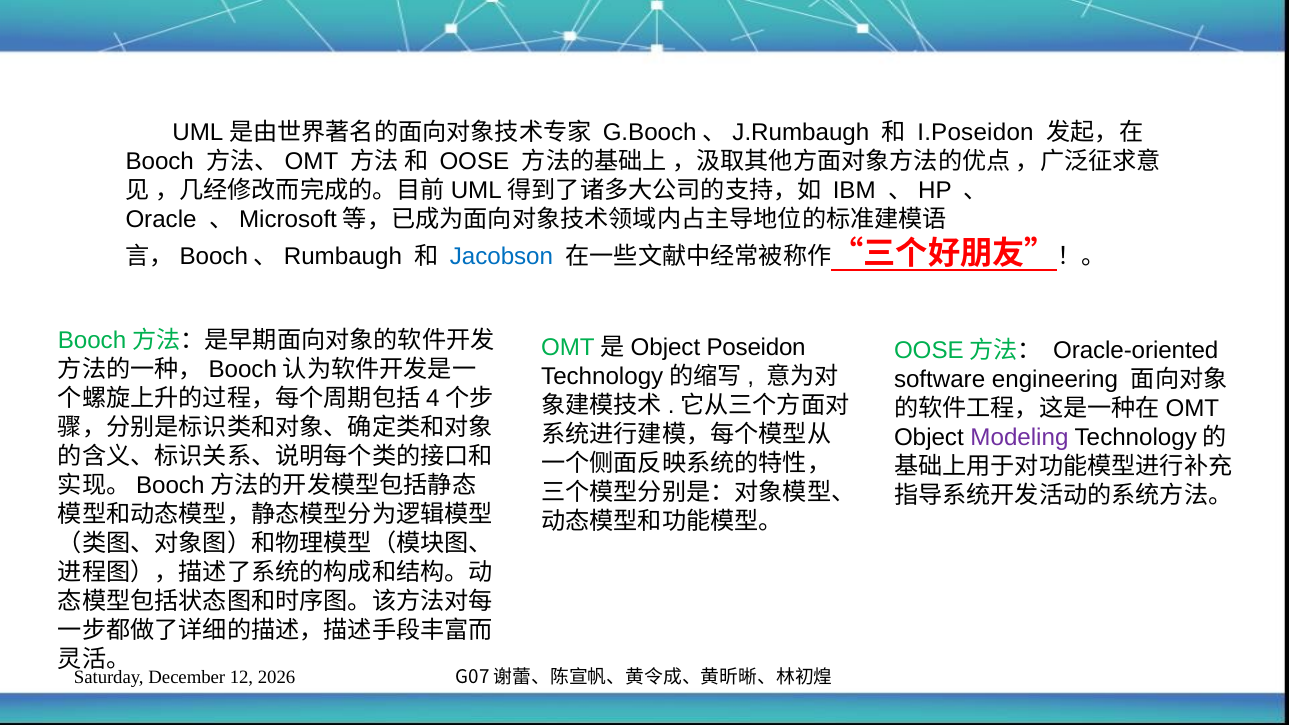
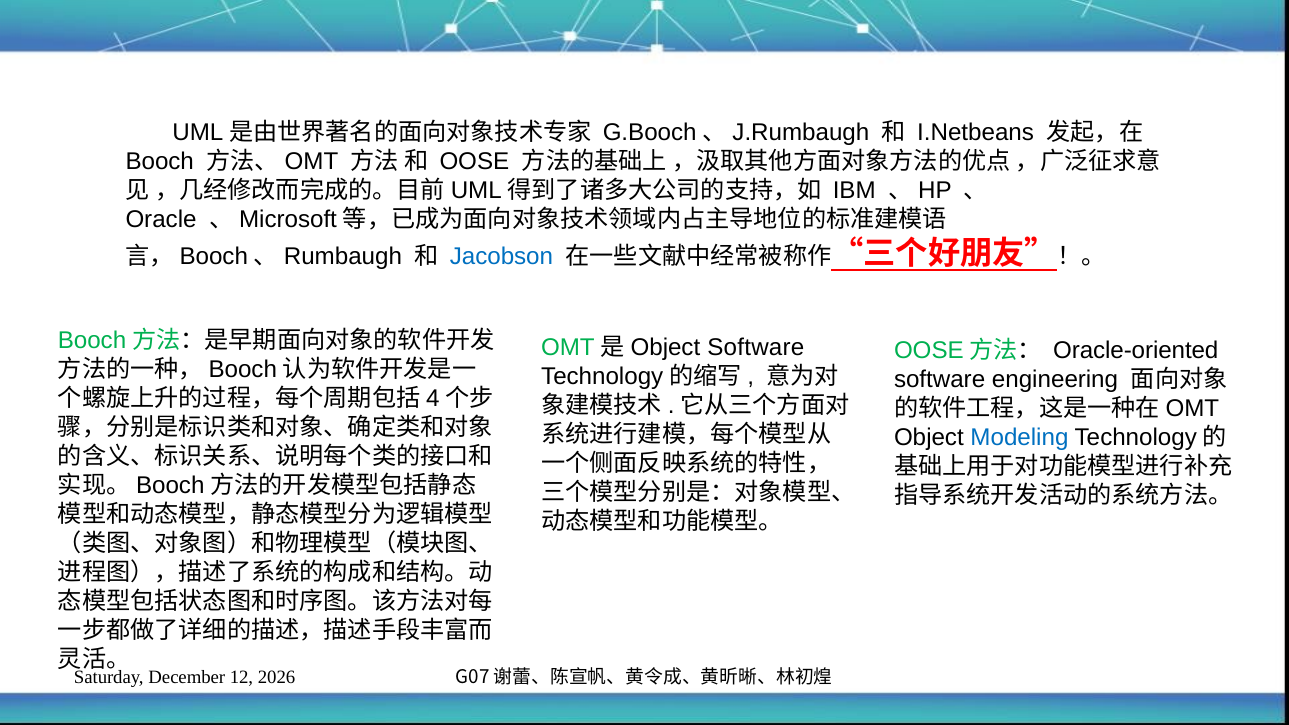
I.Poseidon: I.Poseidon -> I.Netbeans
Poseidon at (756, 347): Poseidon -> Software
Modeling colour: purple -> blue
